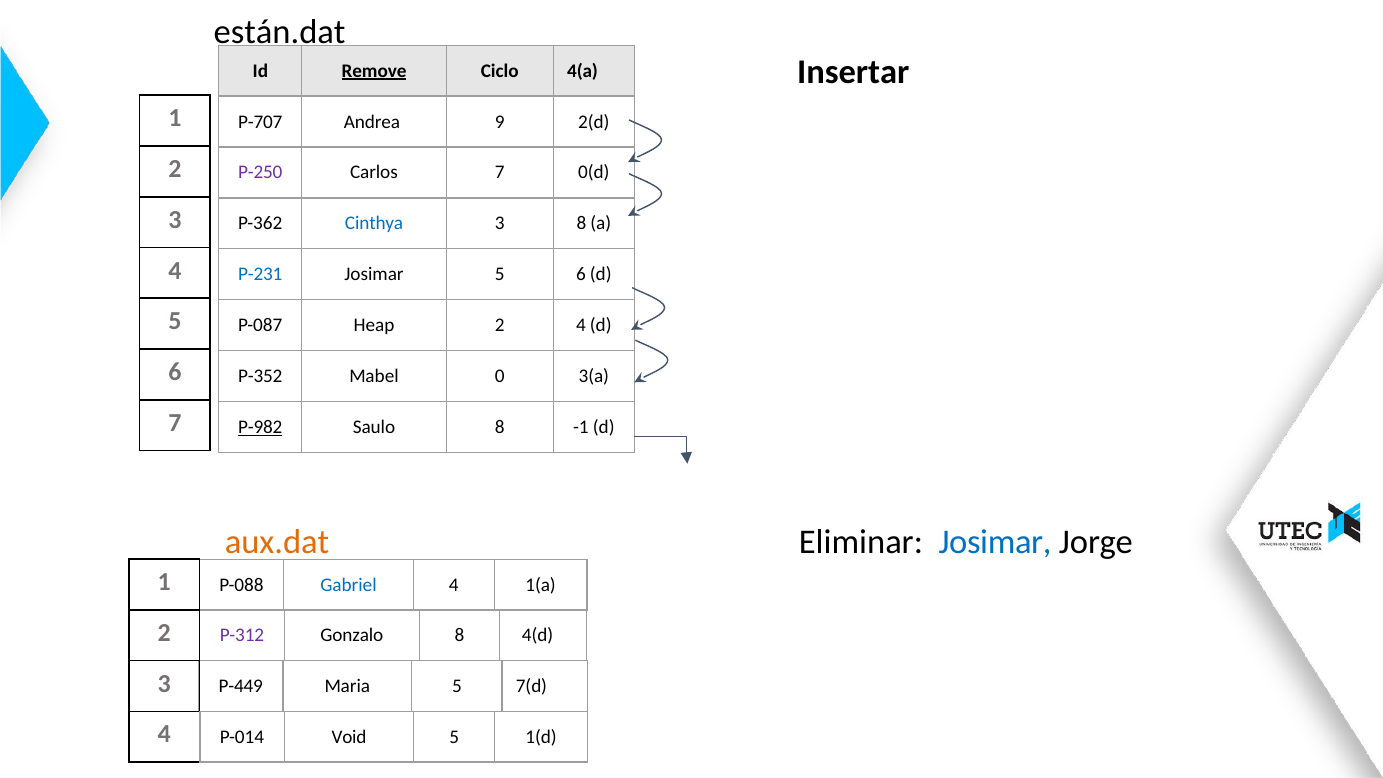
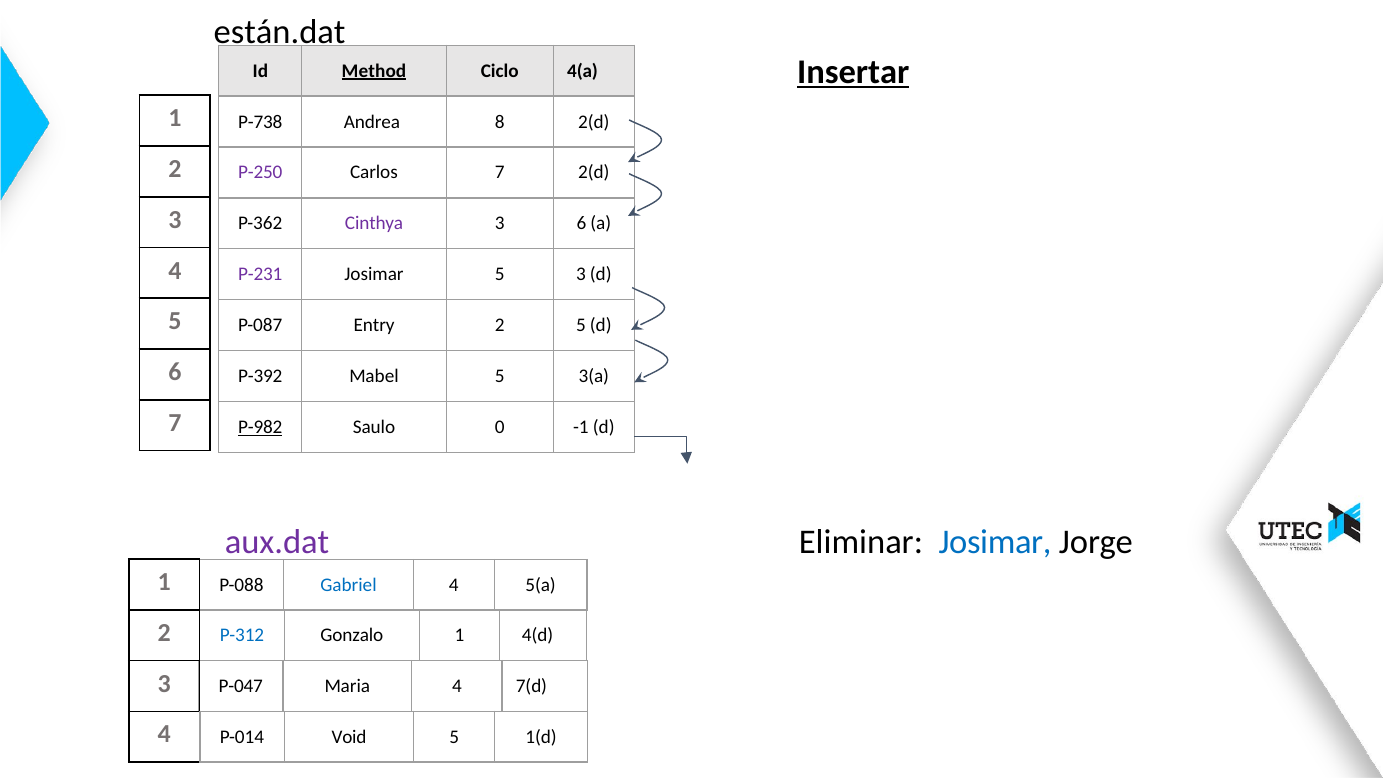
Insertar underline: none -> present
Remove: Remove -> Method
P-707: P-707 -> P-738
9: 9 -> 8
7 0(d: 0(d -> 2(d
Cinthya colour: blue -> purple
3 8: 8 -> 6
P-231 colour: blue -> purple
Josimar 5 6: 6 -> 3
Heap: Heap -> Entry
2 4: 4 -> 5
P-352: P-352 -> P-392
Mabel 0: 0 -> 5
Saulo 8: 8 -> 0
aux.dat colour: orange -> purple
1(a: 1(a -> 5(a
P-312 colour: purple -> blue
Gonzalo 8: 8 -> 1
P-449: P-449 -> P-047
Maria 5: 5 -> 4
